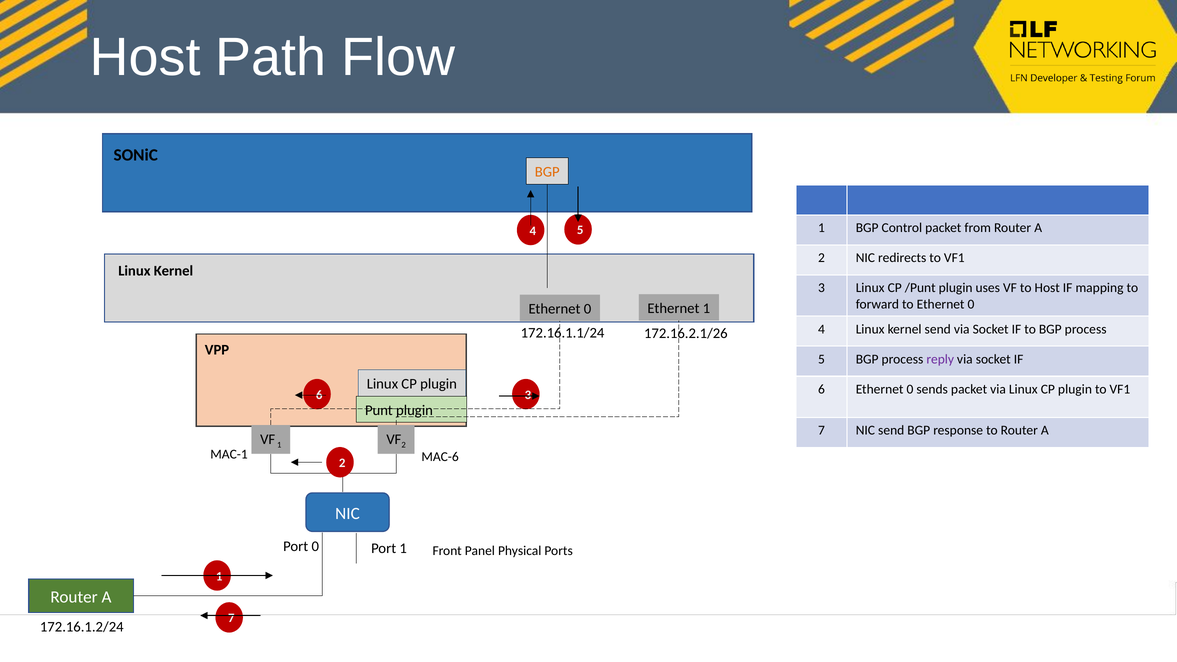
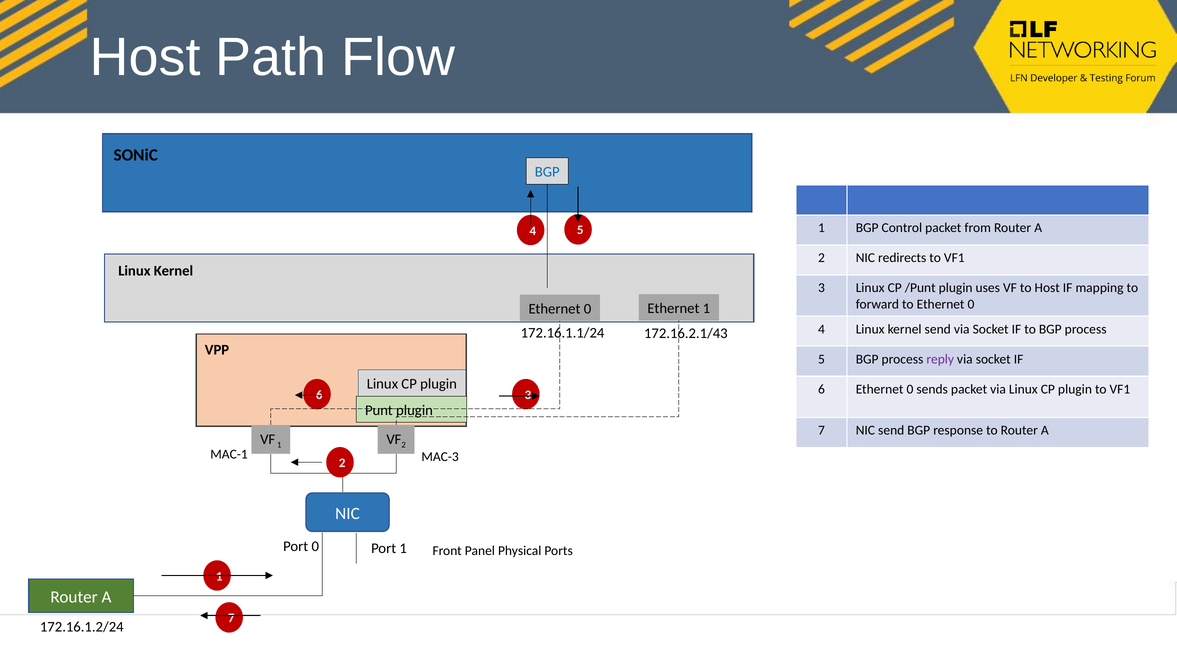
BGP at (547, 172) colour: orange -> blue
172.16.2.1/26: 172.16.2.1/26 -> 172.16.2.1/43
MAC-6: MAC-6 -> MAC-3
